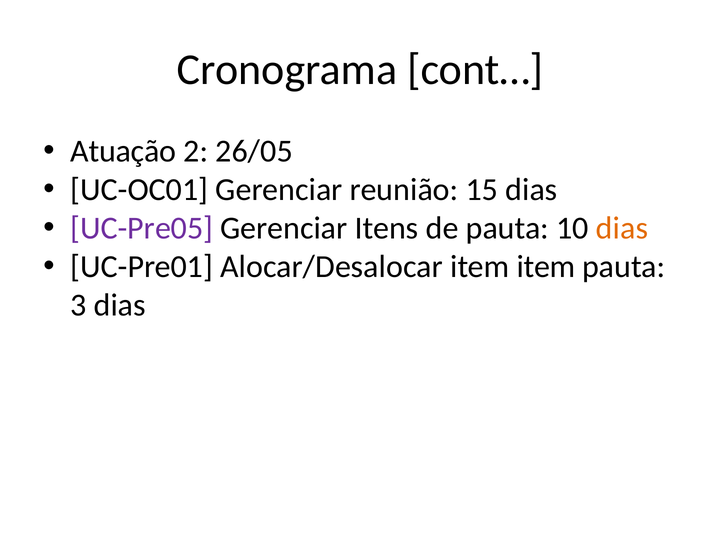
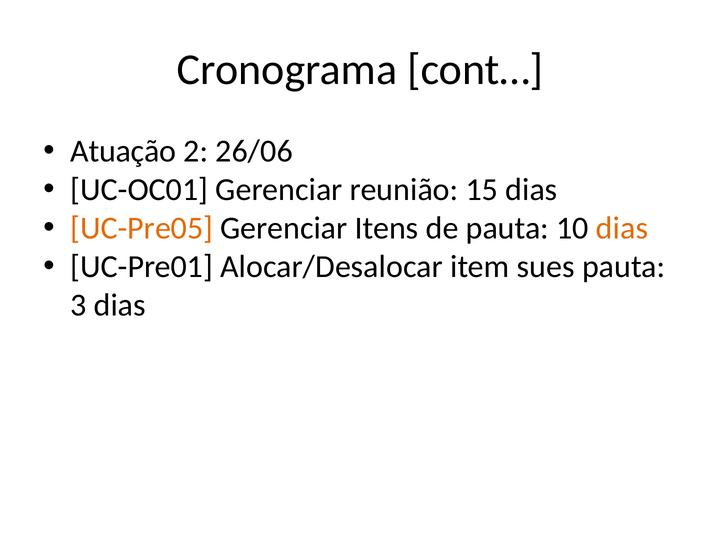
26/05: 26/05 -> 26/06
UC-Pre05 colour: purple -> orange
item item: item -> sues
